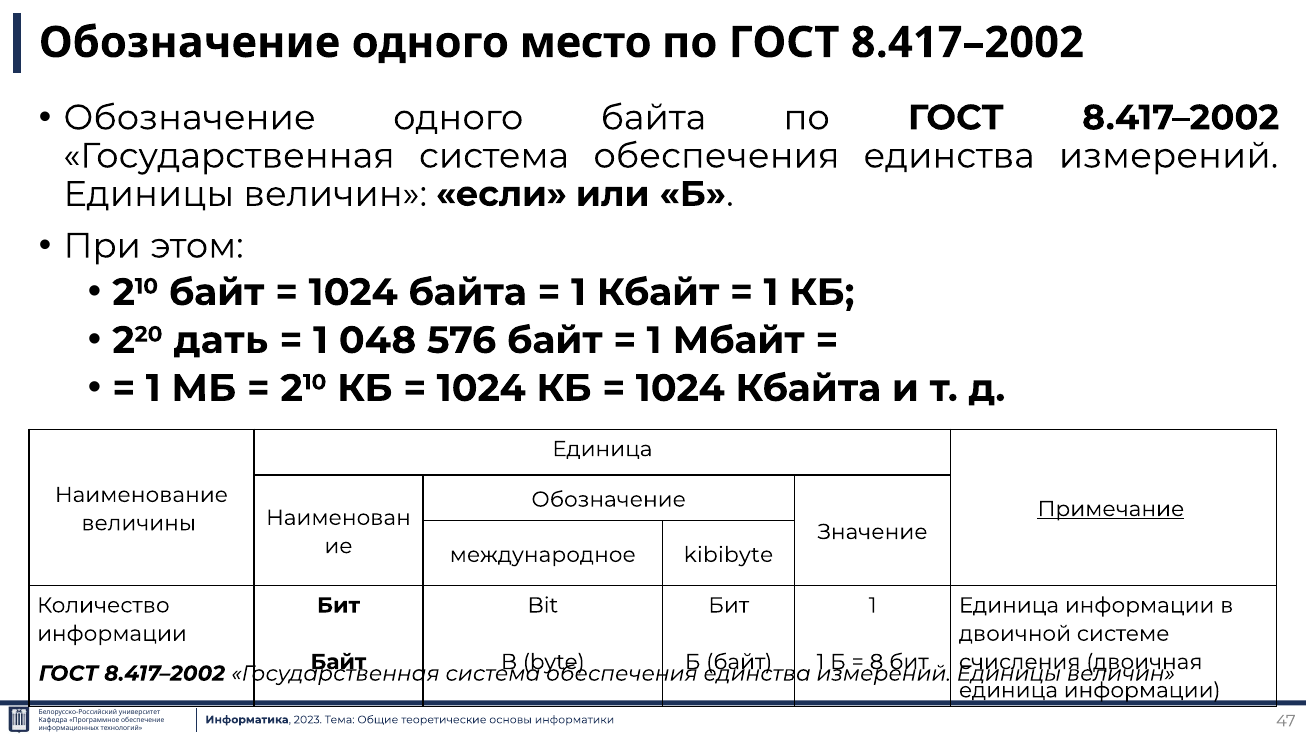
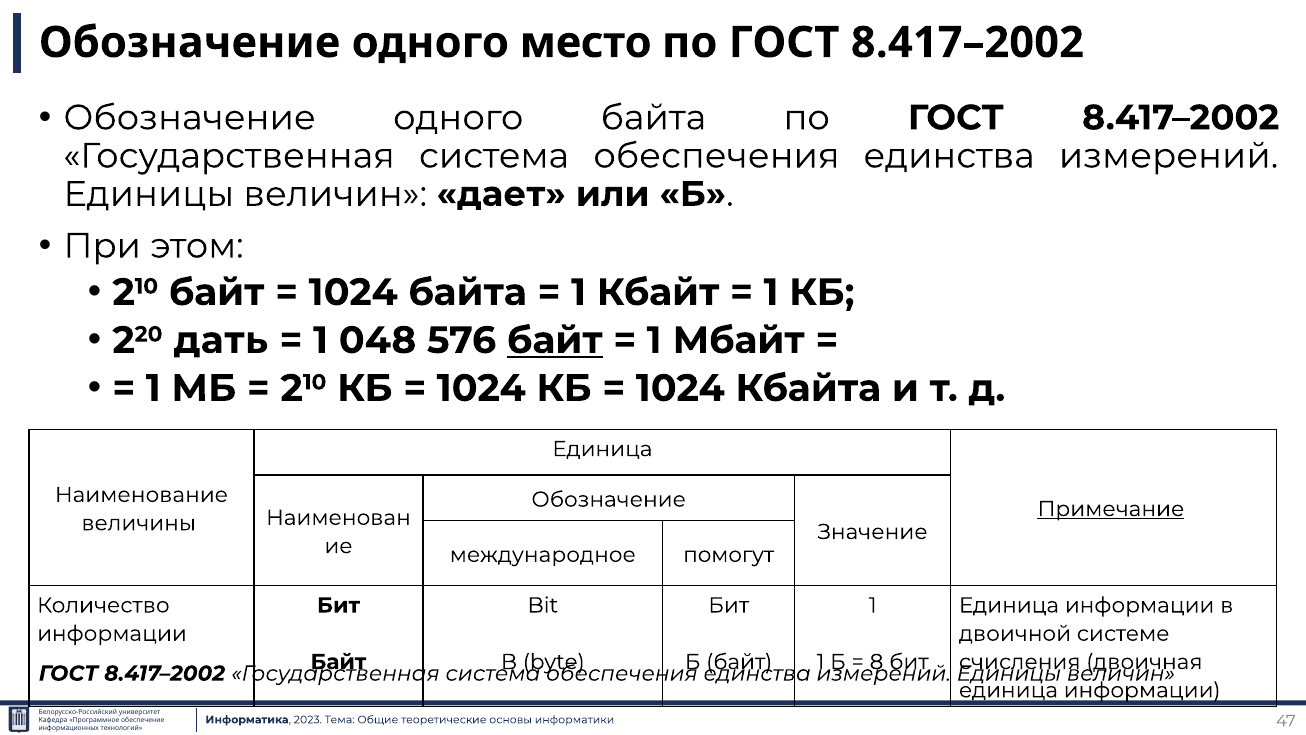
если: если -> дает
байт at (555, 340) underline: none -> present
kibibyte: kibibyte -> помогут
